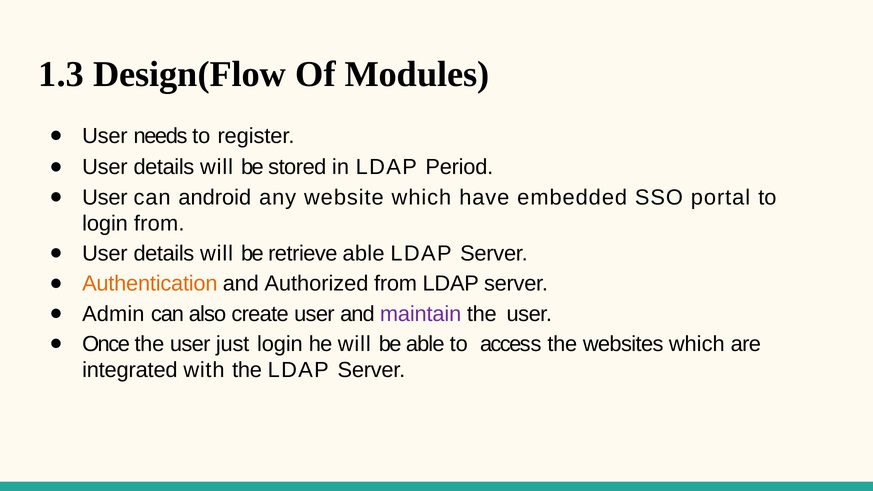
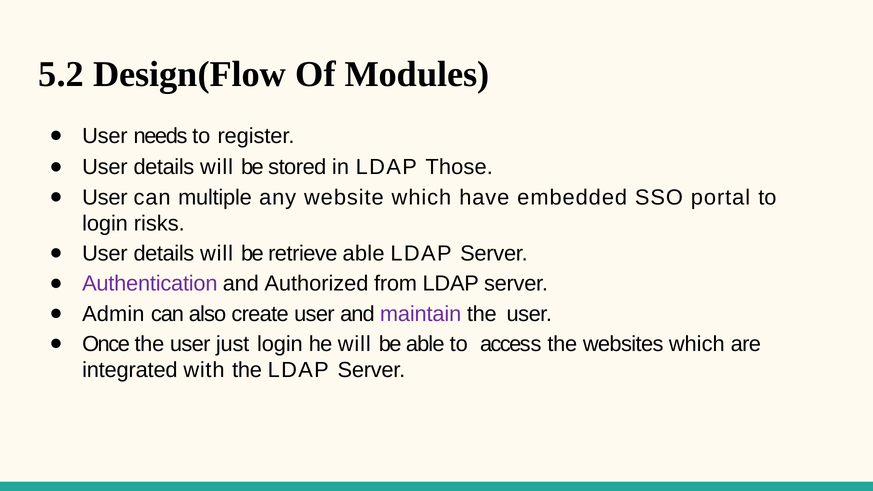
1.3: 1.3 -> 5.2
Period: Period -> Those
android: android -> multiple
login from: from -> risks
Authentication colour: orange -> purple
